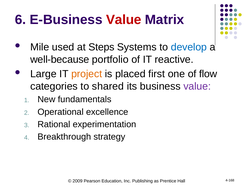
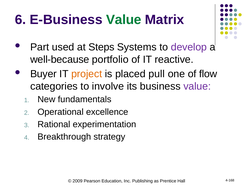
Value at (124, 20) colour: red -> green
Mile: Mile -> Part
develop colour: blue -> purple
Large: Large -> Buyer
first: first -> pull
shared: shared -> involve
